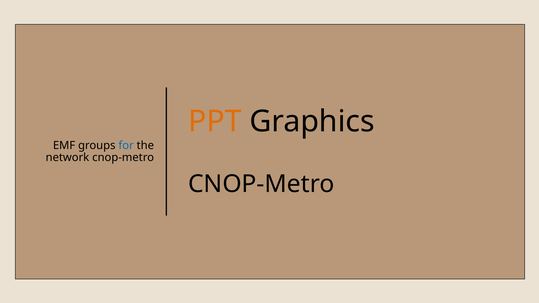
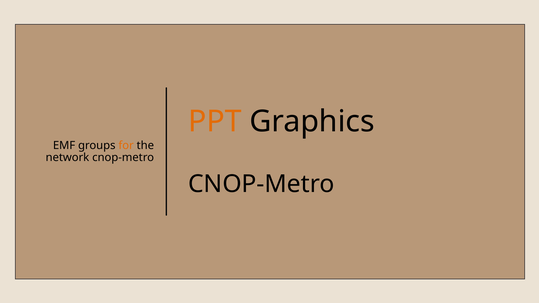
for colour: blue -> orange
